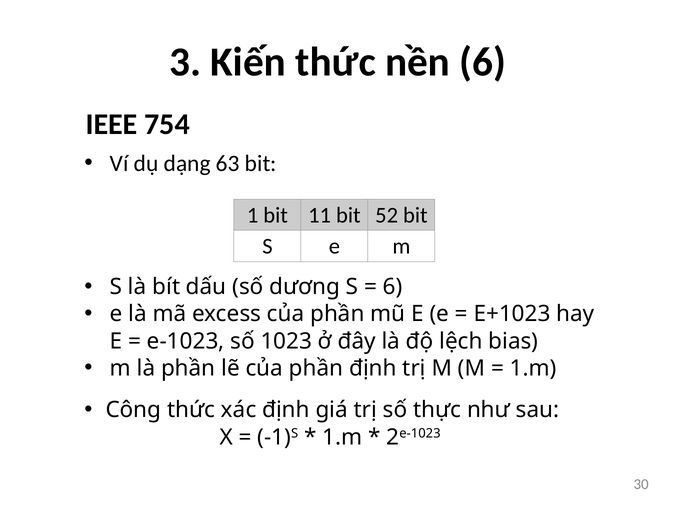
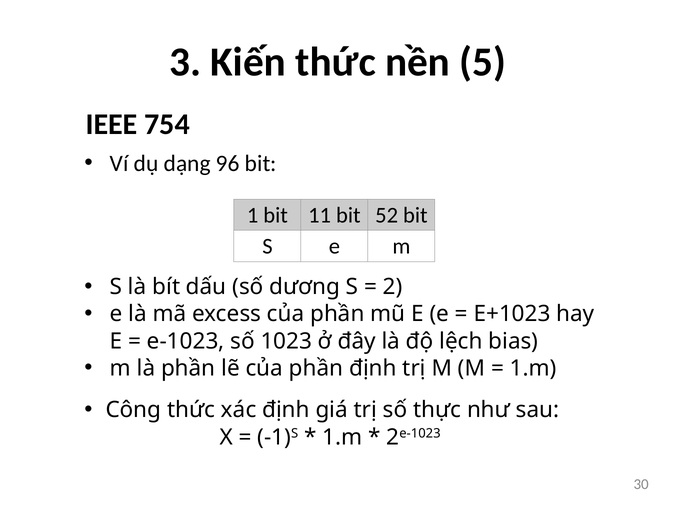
nền 6: 6 -> 5
63: 63 -> 96
6 at (393, 287): 6 -> 2
